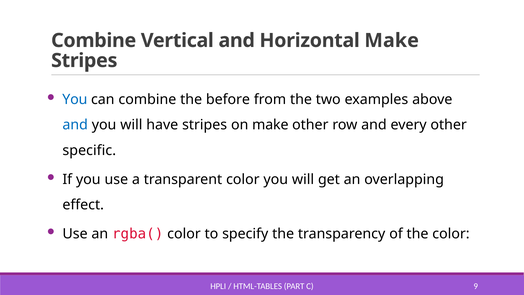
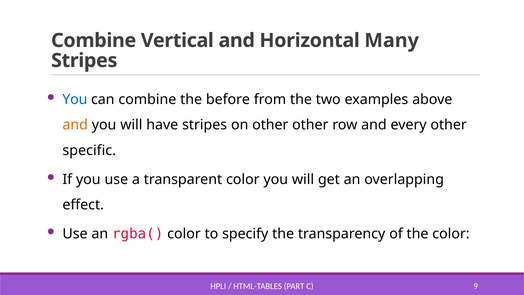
Horizontal Make: Make -> Many
and at (75, 125) colour: blue -> orange
on make: make -> other
